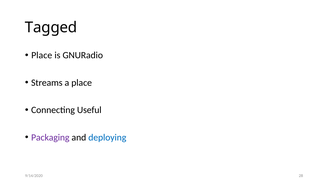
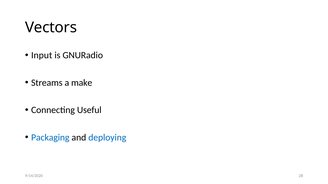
Tagged: Tagged -> Vectors
Place at (42, 55): Place -> Input
a place: place -> make
Packaging colour: purple -> blue
